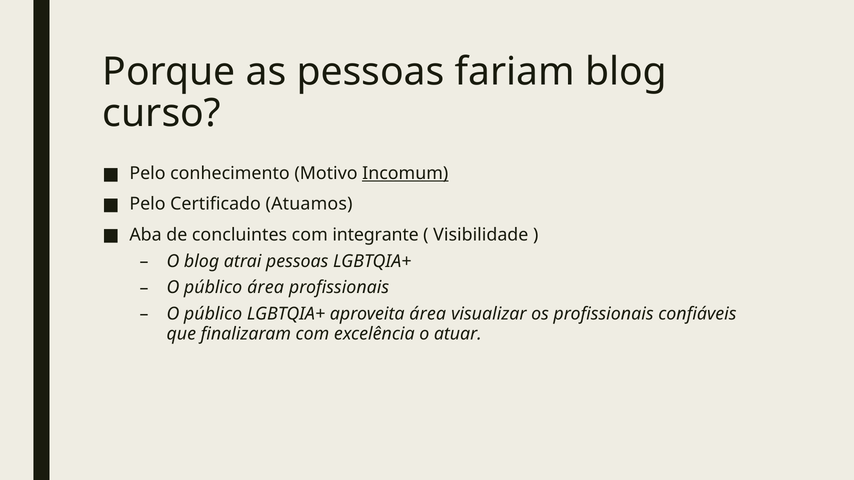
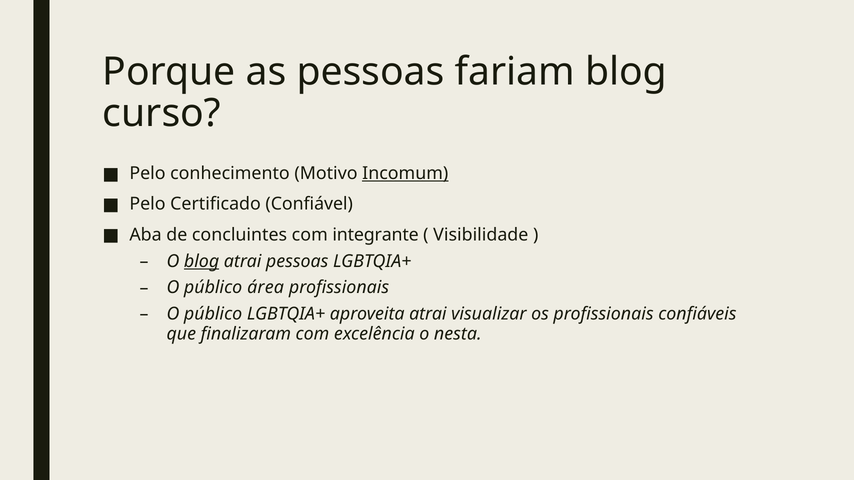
Atuamos: Atuamos -> Confiável
blog at (202, 261) underline: none -> present
aproveita área: área -> atrai
atuar: atuar -> nesta
